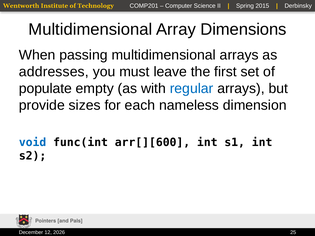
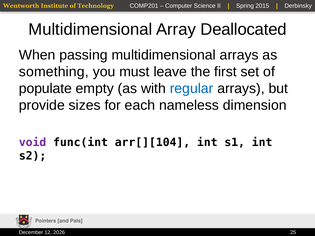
Dimensions: Dimensions -> Deallocated
addresses: addresses -> something
void colour: blue -> purple
arr[][600: arr[][600 -> arr[][104
